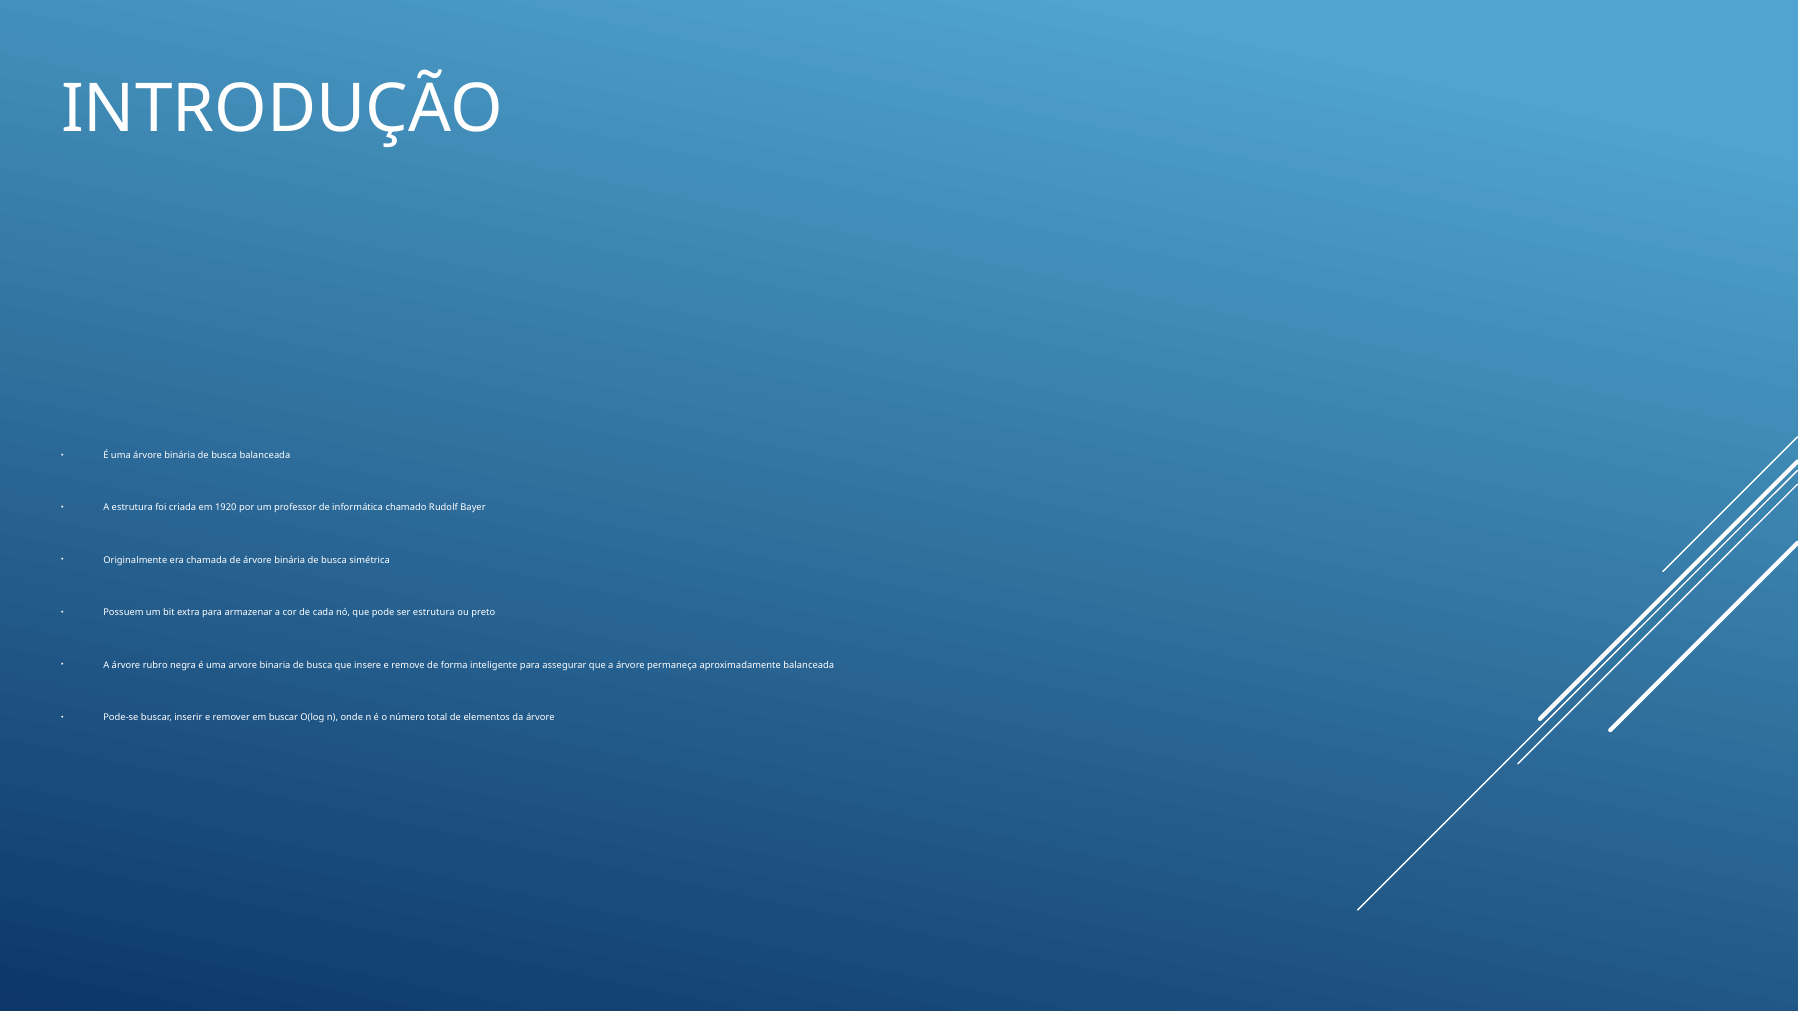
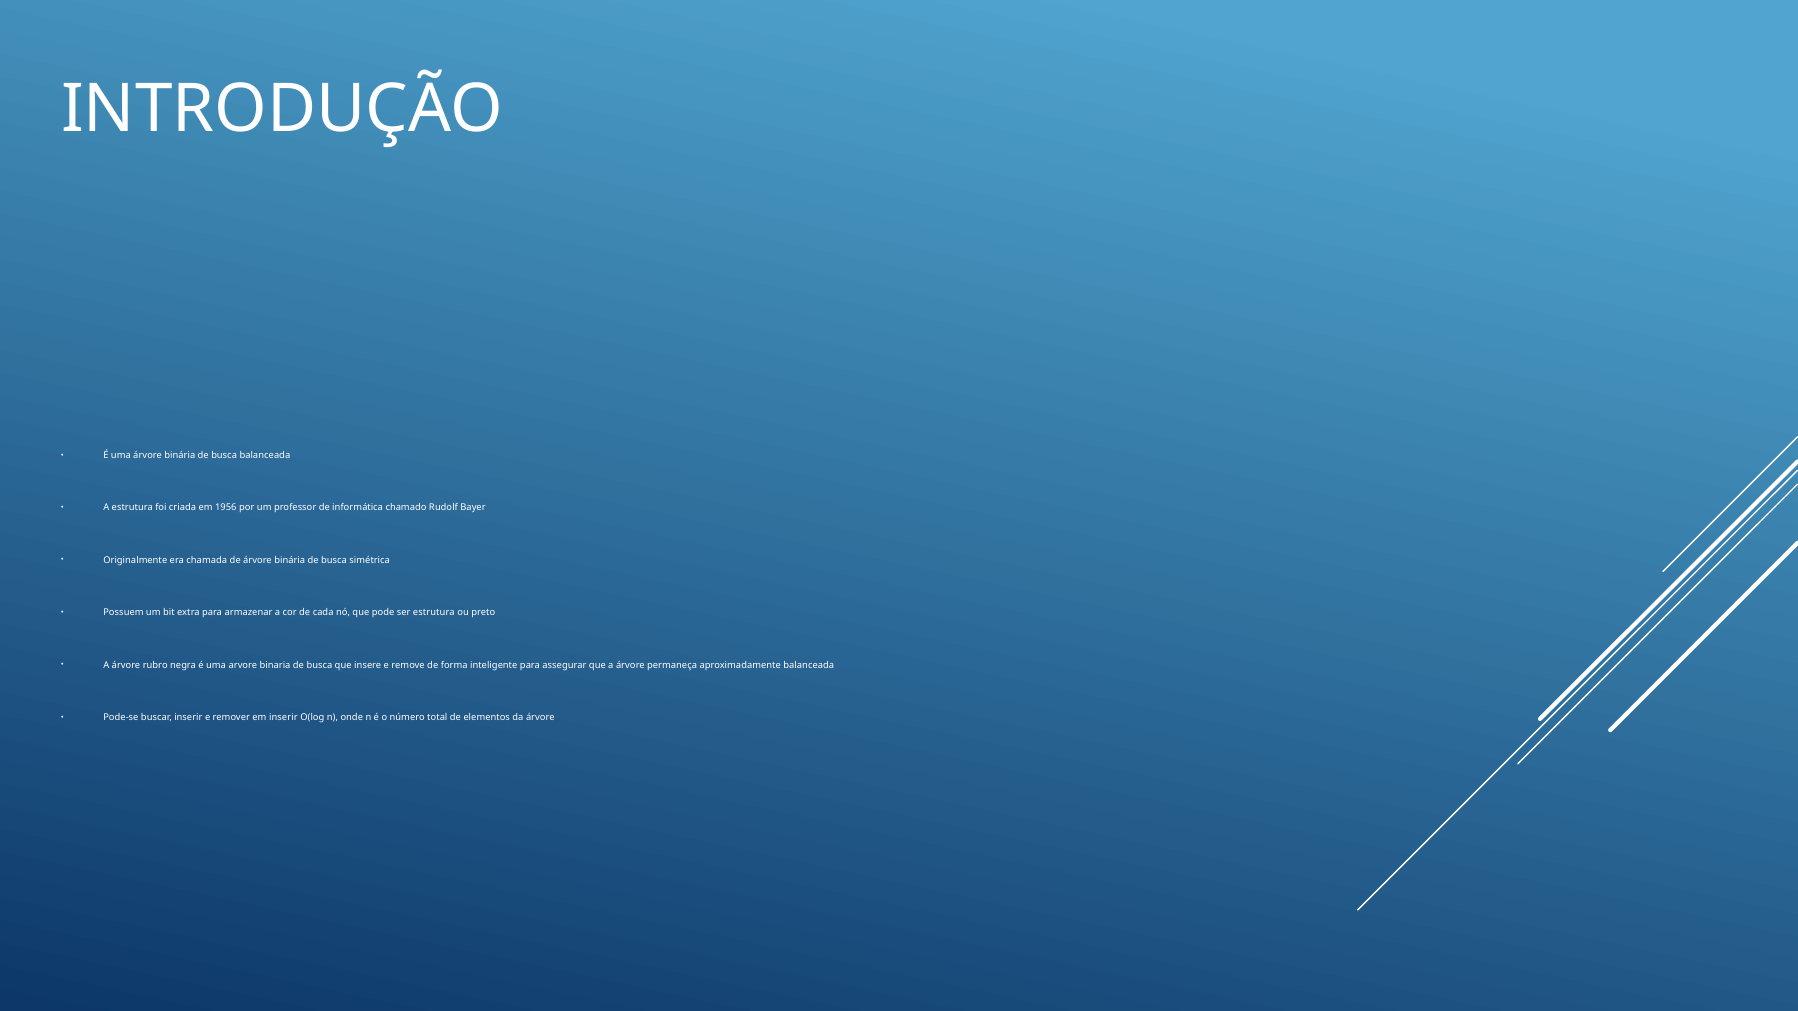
1920: 1920 -> 1956
em buscar: buscar -> inserir
